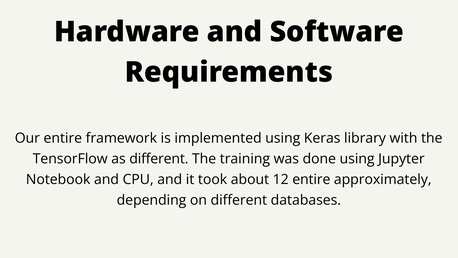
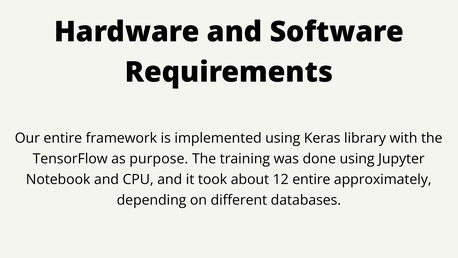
as different: different -> purpose
